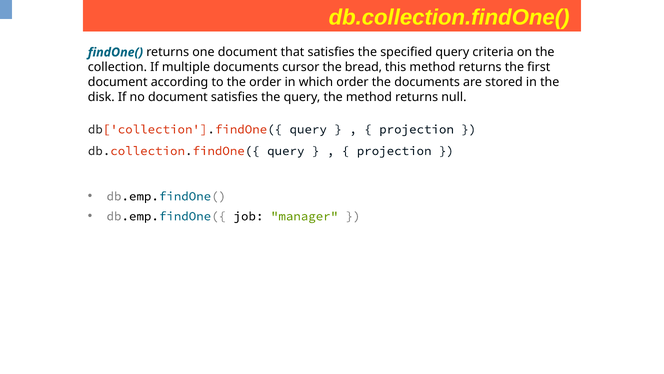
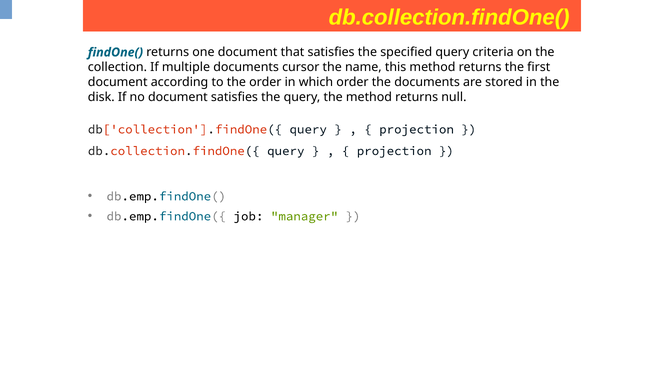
bread: bread -> name
